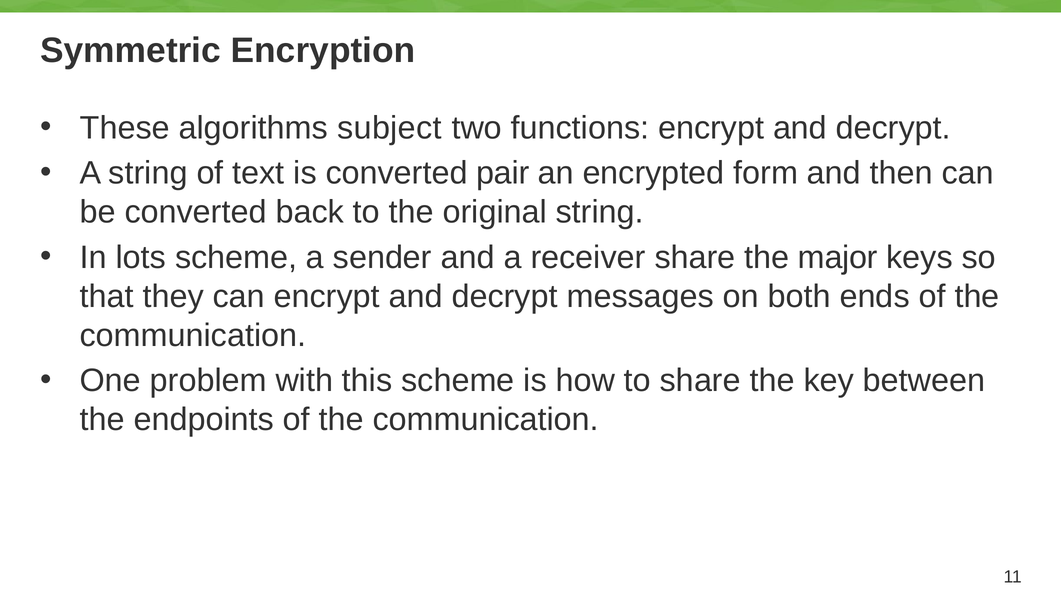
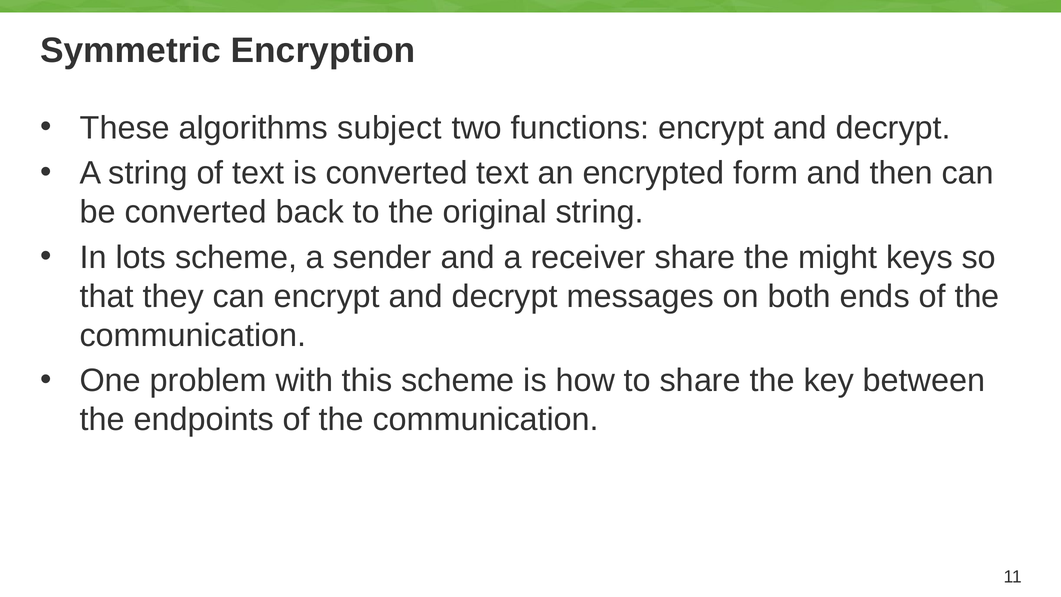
converted pair: pair -> text
major: major -> might
